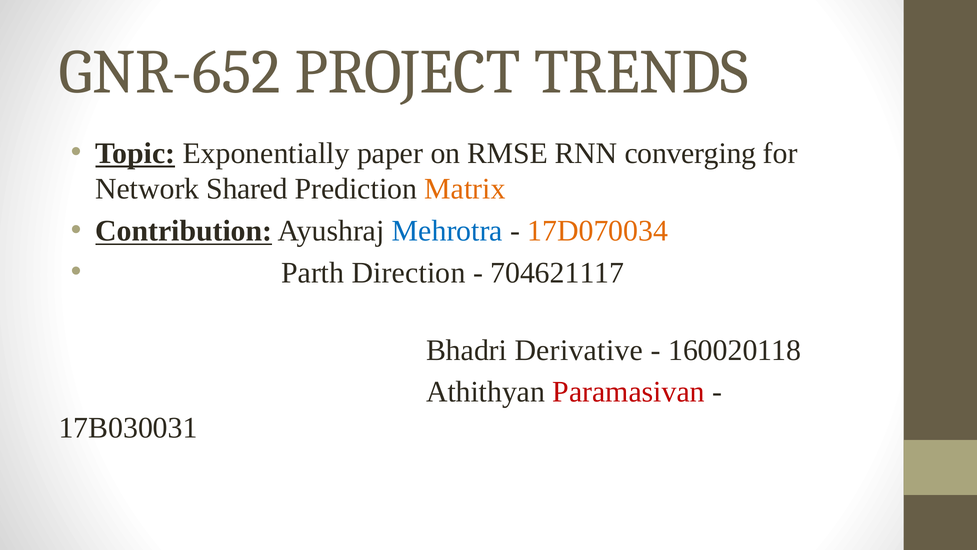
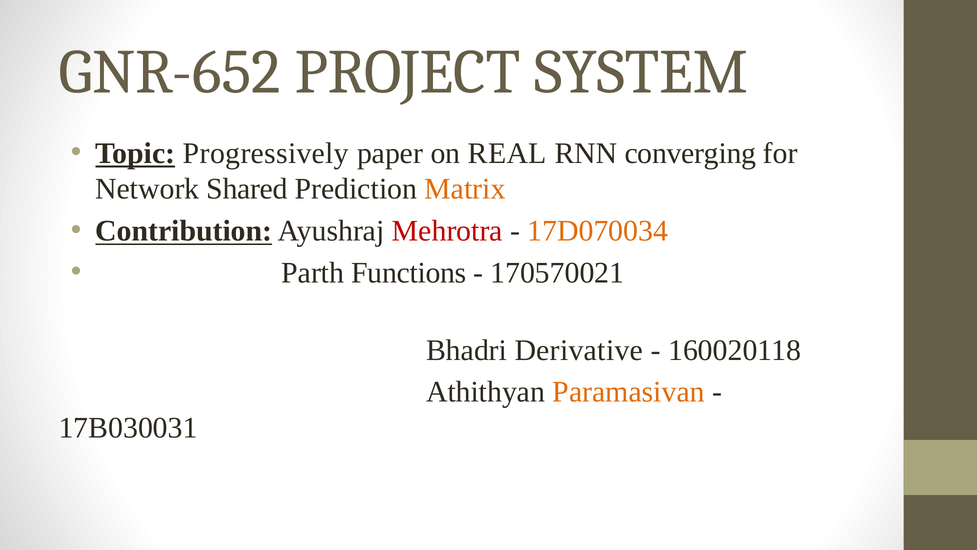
TRENDS: TRENDS -> SYSTEM
Exponentially: Exponentially -> Progressively
RMSE: RMSE -> REAL
Mehrotra colour: blue -> red
Direction: Direction -> Functions
704621117: 704621117 -> 170570021
Paramasivan colour: red -> orange
